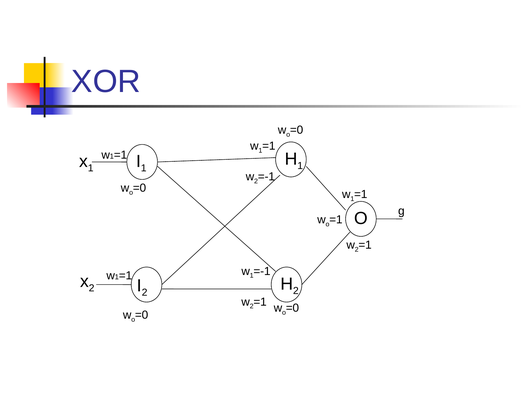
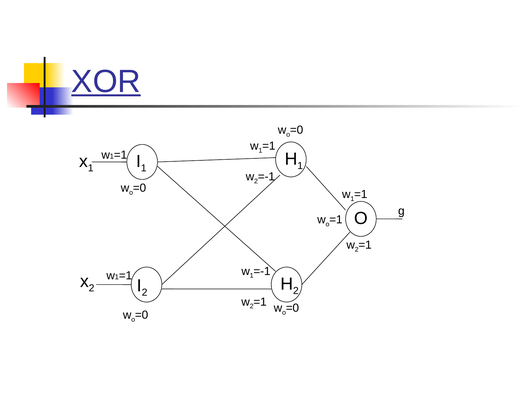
XOR underline: none -> present
